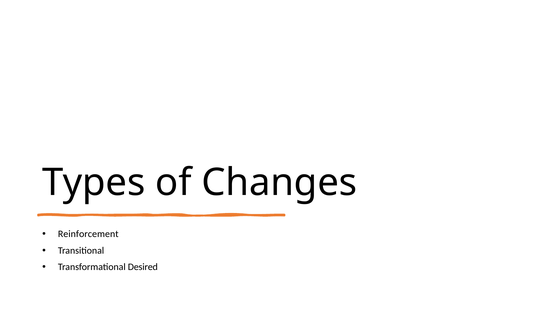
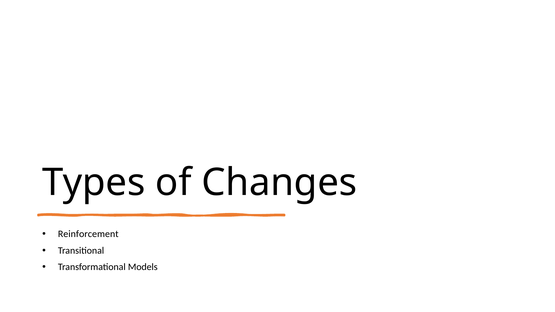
Desired: Desired -> Models
